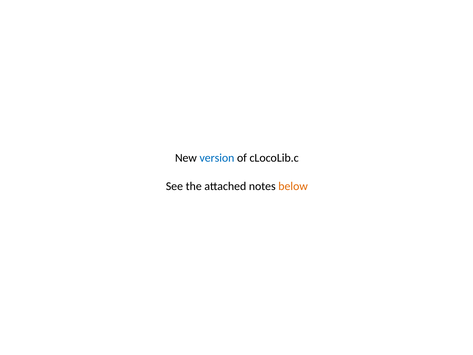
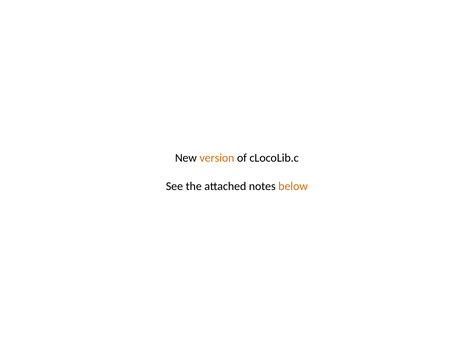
version colour: blue -> orange
